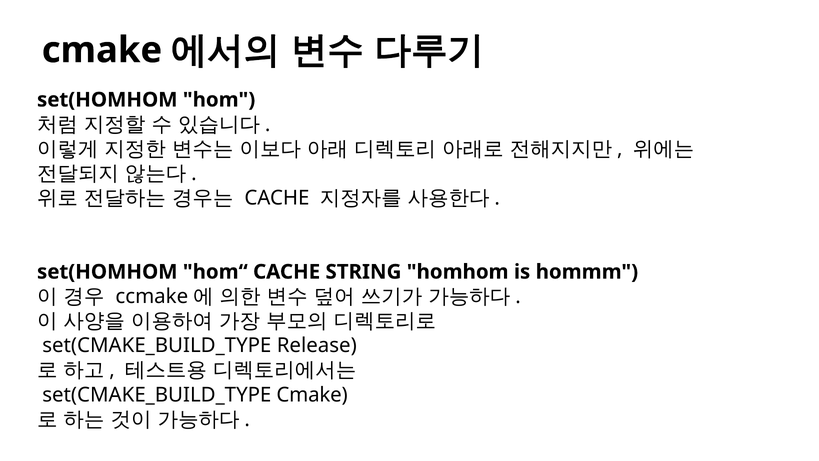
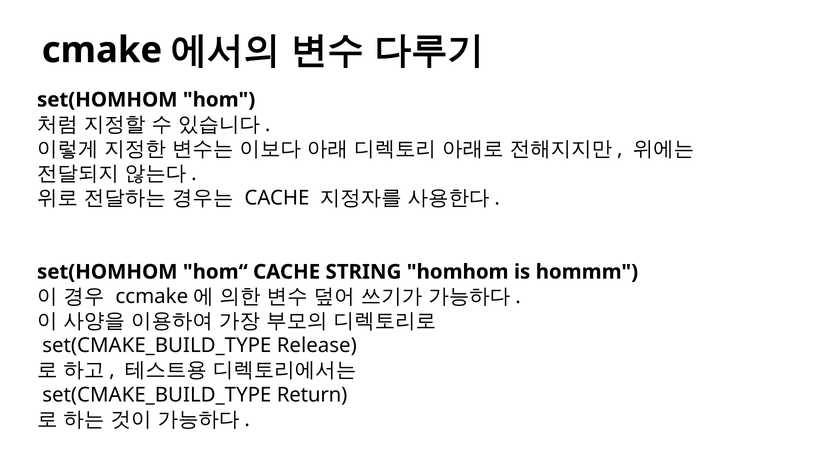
set(CMAKE_BUILD_TYPE Cmake: Cmake -> Return
